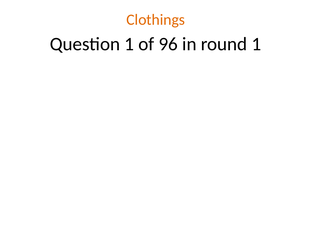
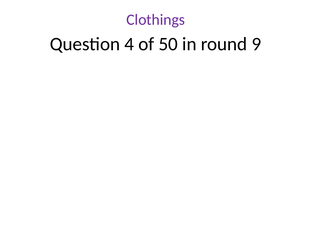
Clothings colour: orange -> purple
Question 1: 1 -> 4
96: 96 -> 50
round 1: 1 -> 9
